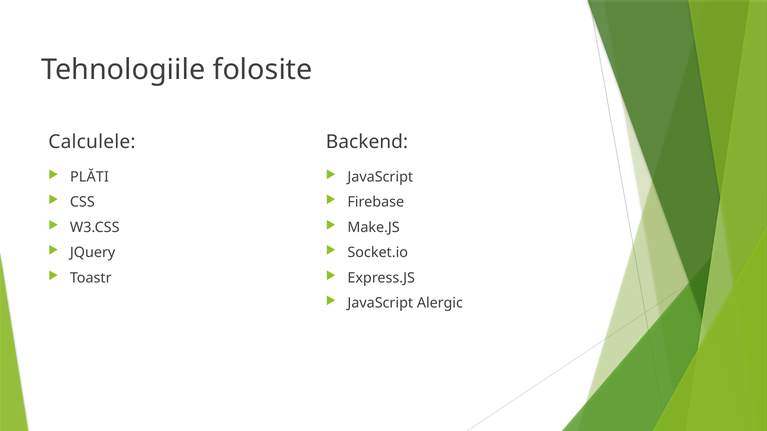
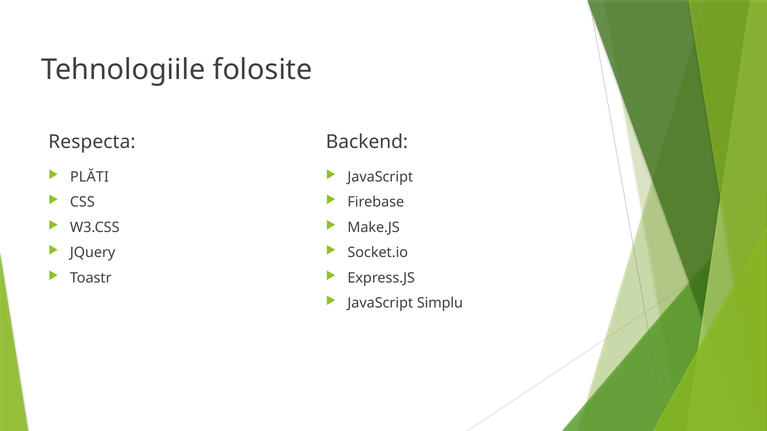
Calculele: Calculele -> Respecta
Alergic: Alergic -> Simplu
